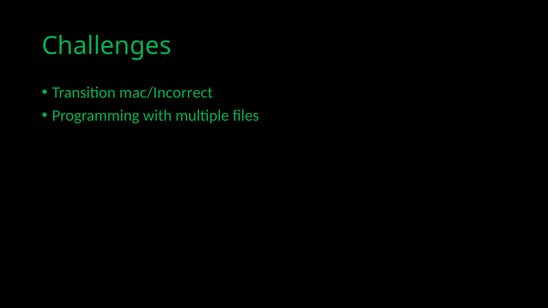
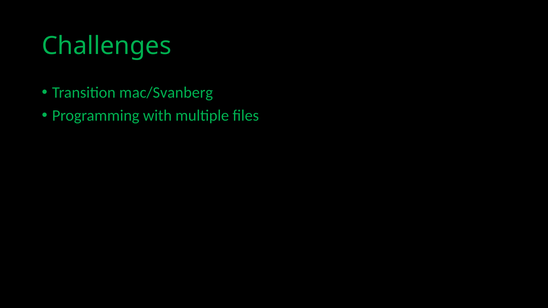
mac/Incorrect: mac/Incorrect -> mac/Svanberg
